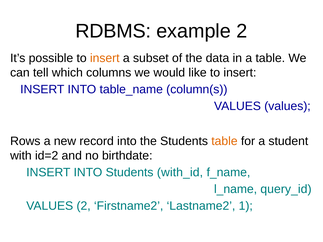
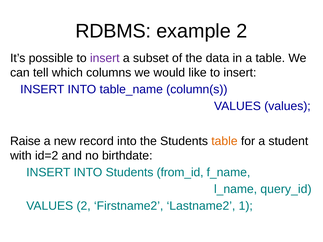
insert at (105, 58) colour: orange -> purple
Rows: Rows -> Raise
with_id: with_id -> from_id
